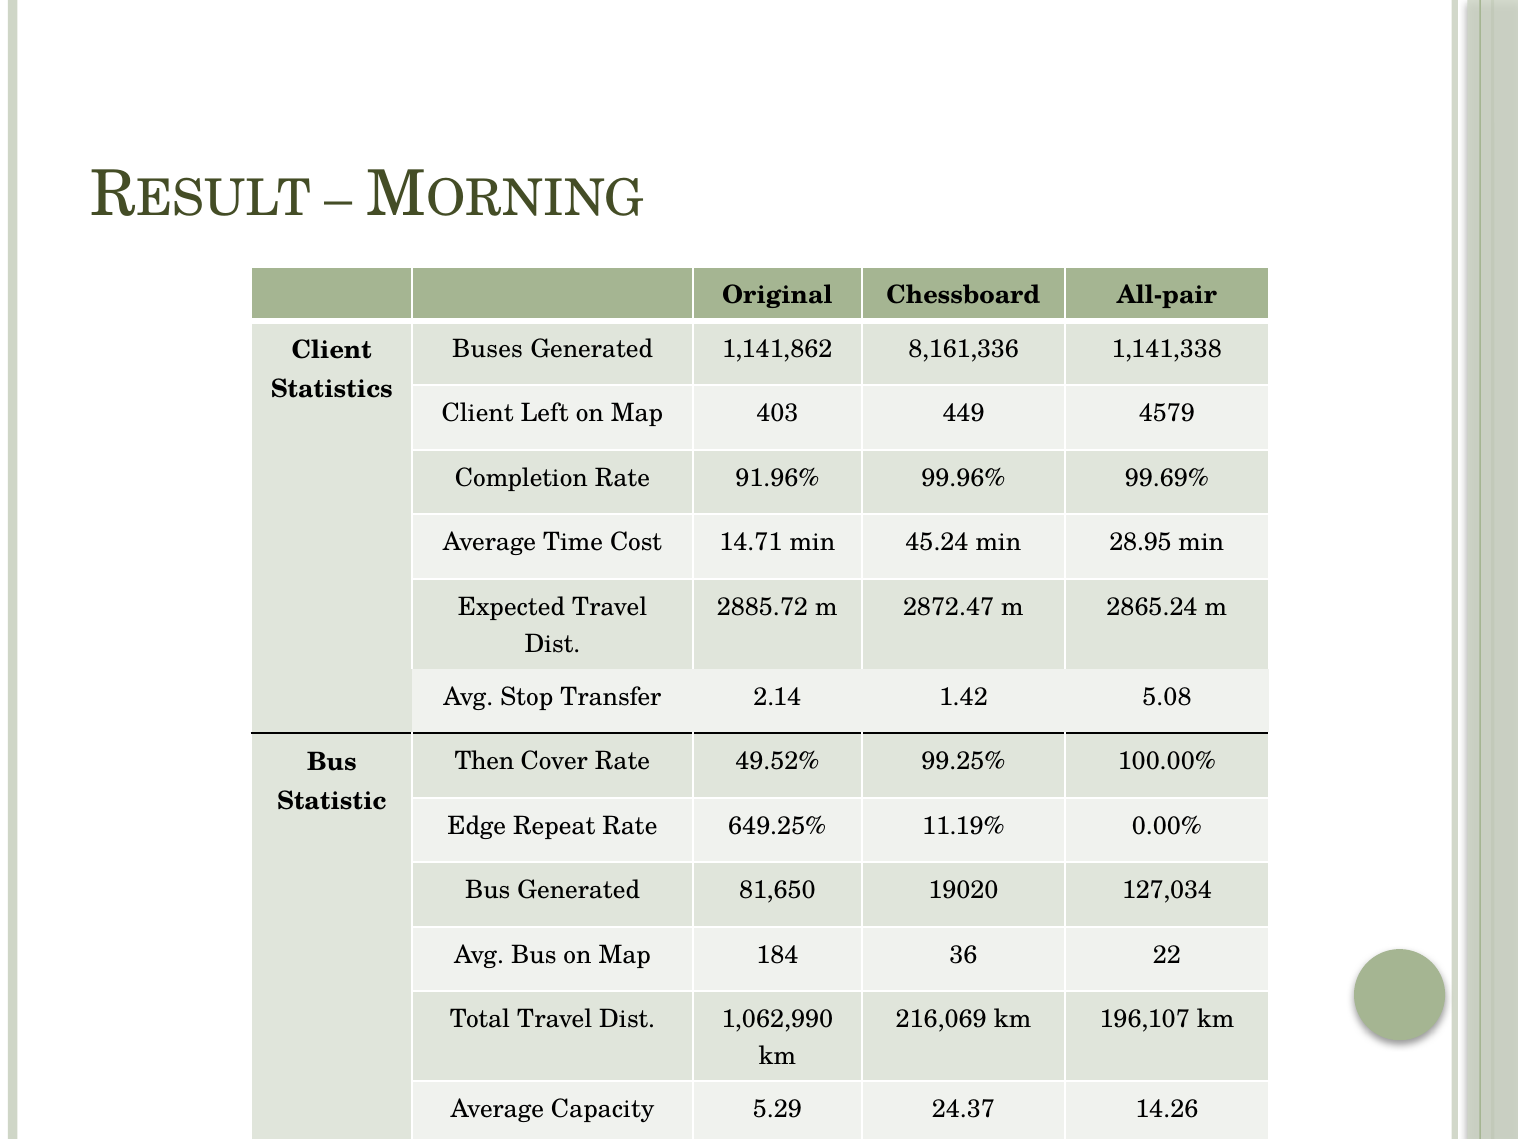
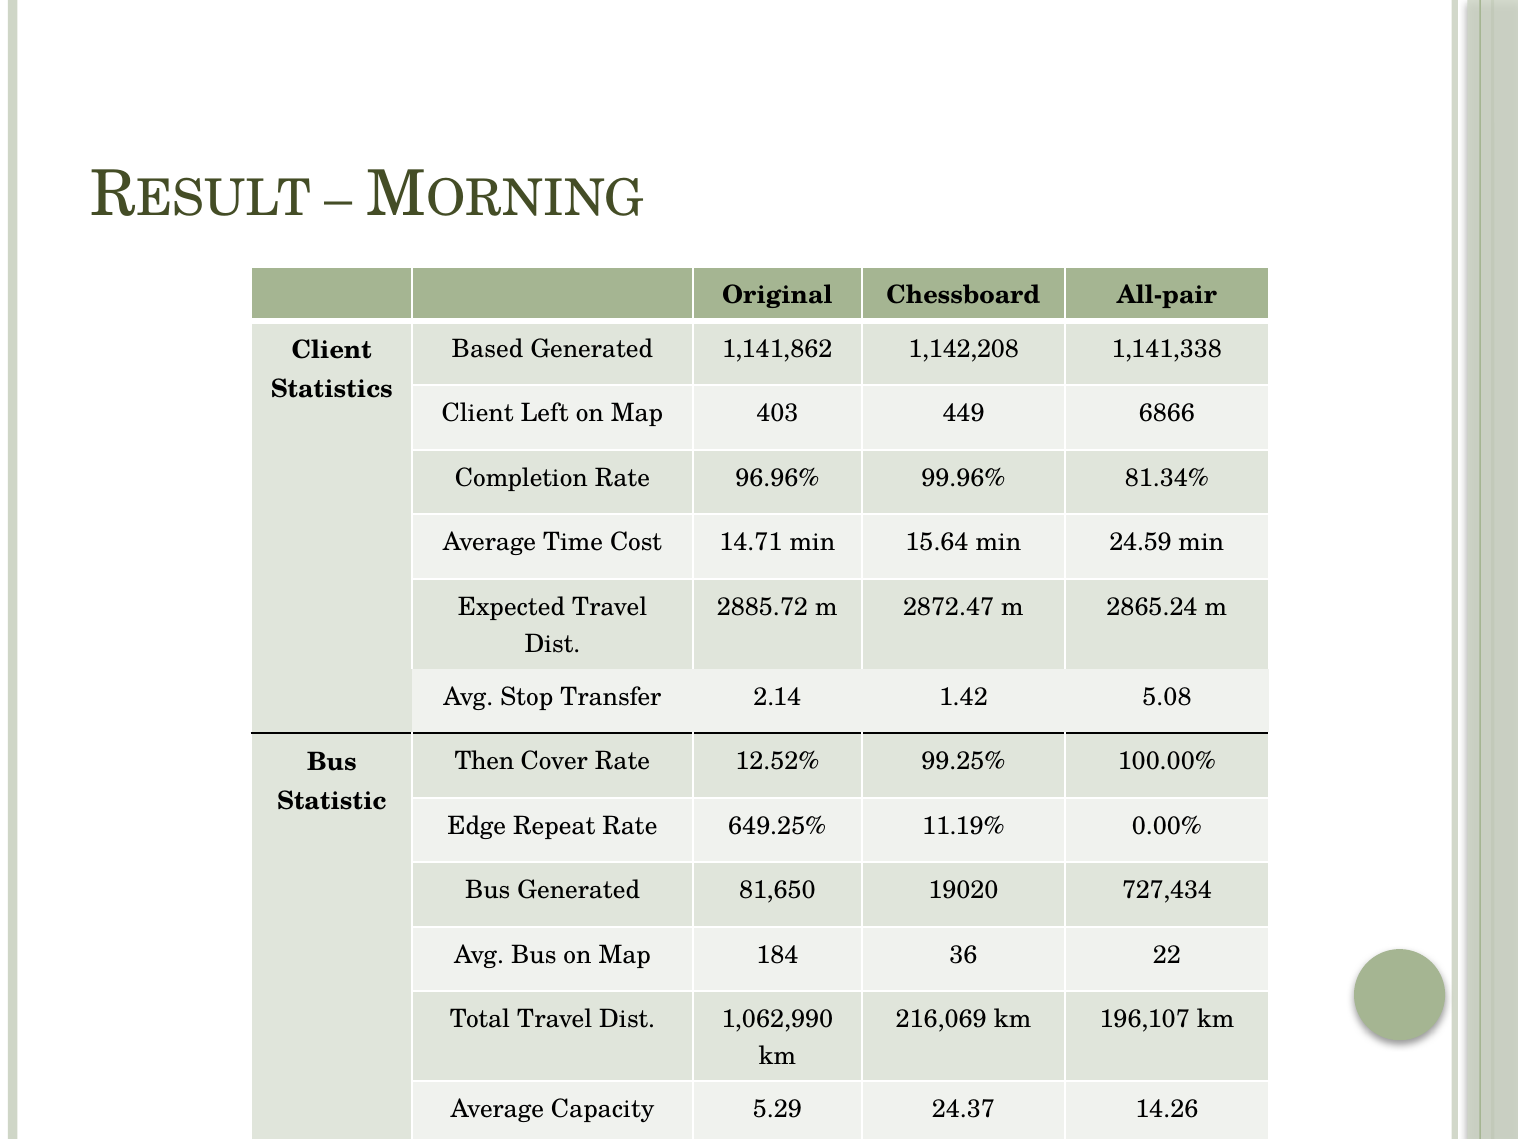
Buses: Buses -> Based
8,161,336: 8,161,336 -> 1,142,208
4579: 4579 -> 6866
91.96%: 91.96% -> 96.96%
99.69%: 99.69% -> 81.34%
45.24: 45.24 -> 15.64
28.95: 28.95 -> 24.59
49.52%: 49.52% -> 12.52%
127,034: 127,034 -> 727,434
